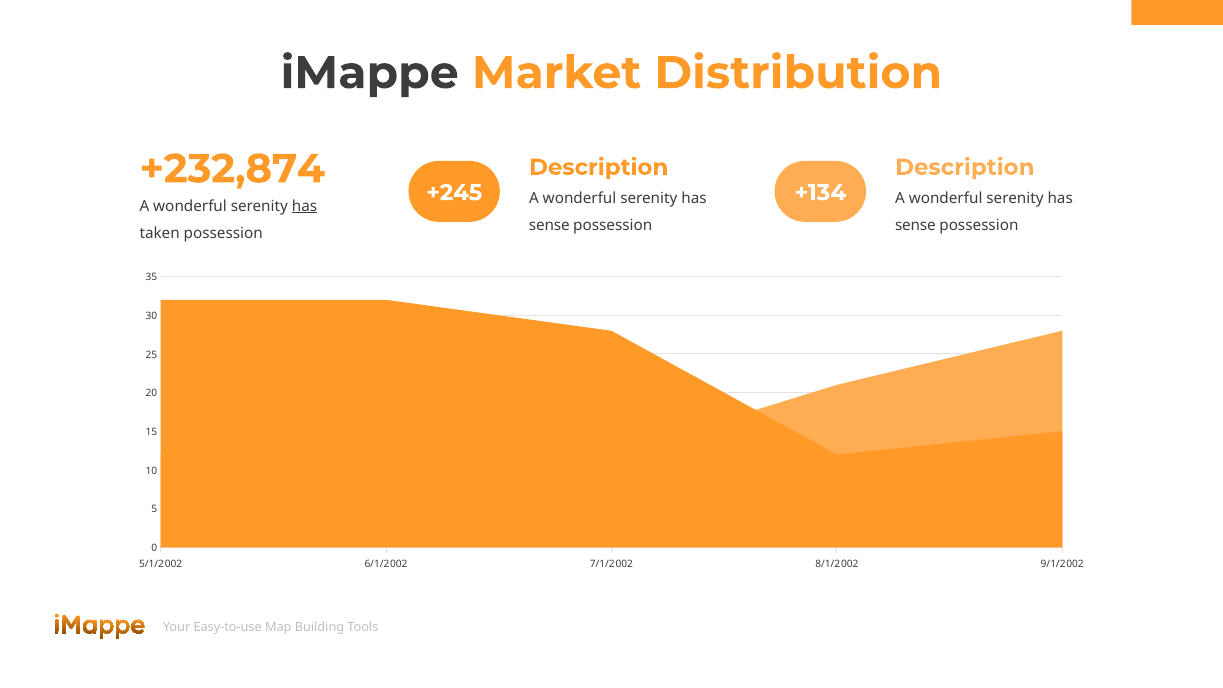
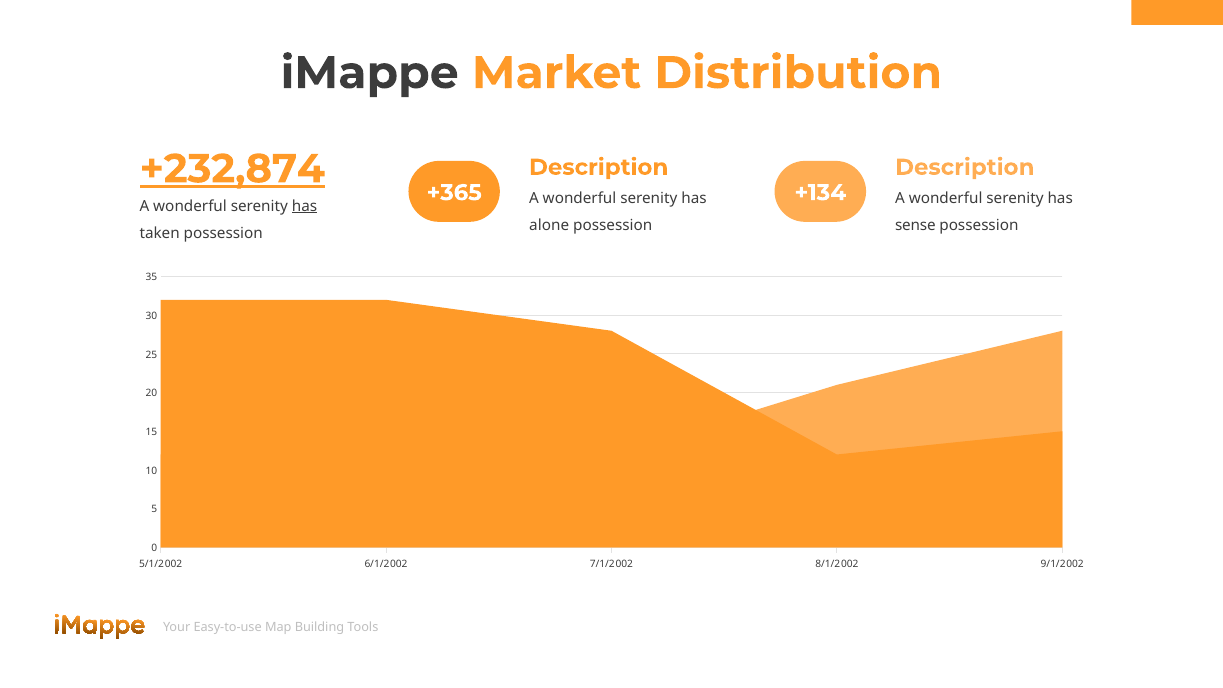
+232,874 underline: none -> present
+245: +245 -> +365
sense at (549, 226): sense -> alone
